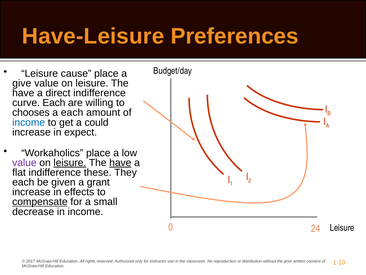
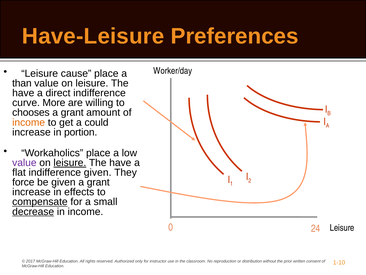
Budget/day: Budget/day -> Worker/day
give: give -> than
curve Each: Each -> More
each at (72, 112): each -> grant
income at (29, 122) colour: blue -> orange
expect: expect -> portion
have at (120, 162) underline: present -> none
indifference these: these -> given
each at (23, 182): each -> force
decrease underline: none -> present
